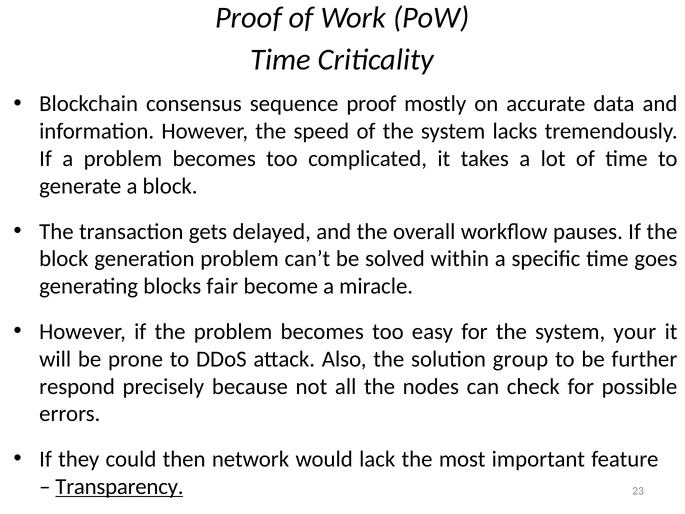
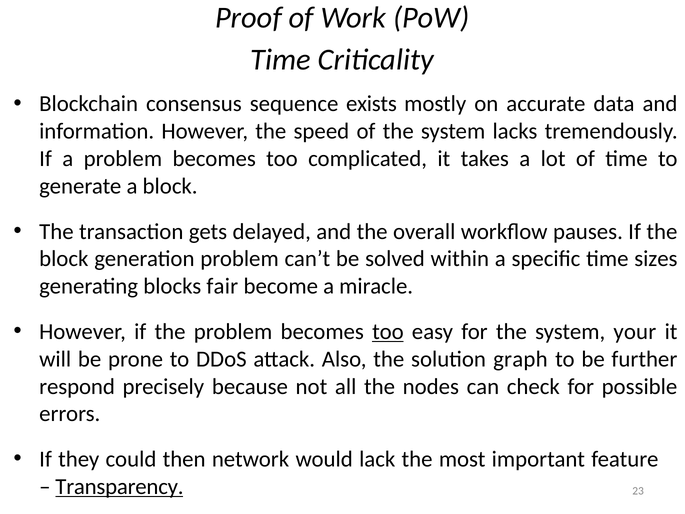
sequence proof: proof -> exists
goes: goes -> sizes
too at (388, 331) underline: none -> present
group: group -> graph
